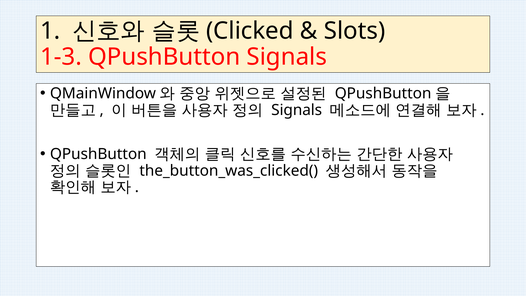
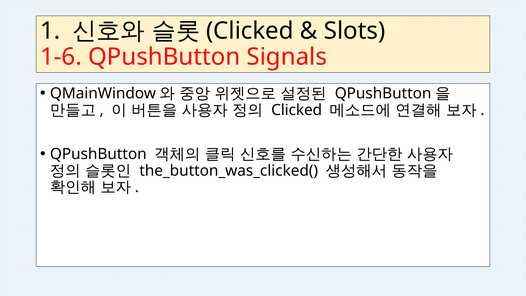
1-3: 1-3 -> 1-6
Signals at (297, 110): Signals -> Clicked
